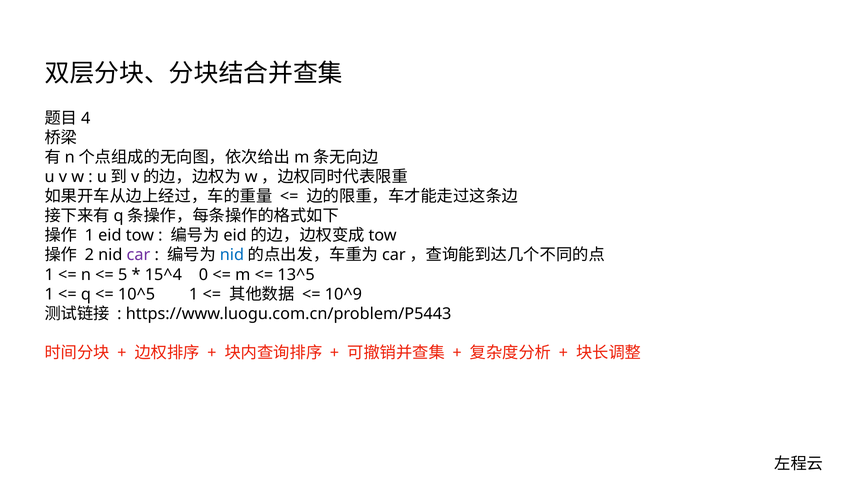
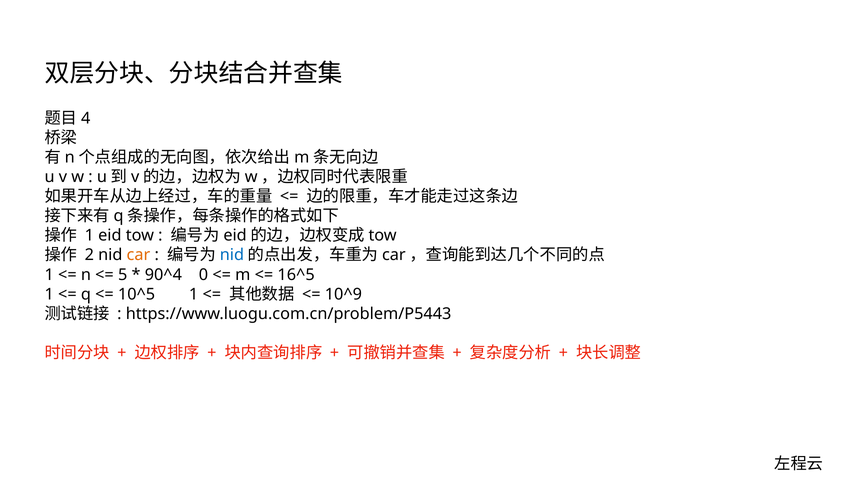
car at (138, 255) colour: purple -> orange
15^4: 15^4 -> 90^4
13^5: 13^5 -> 16^5
